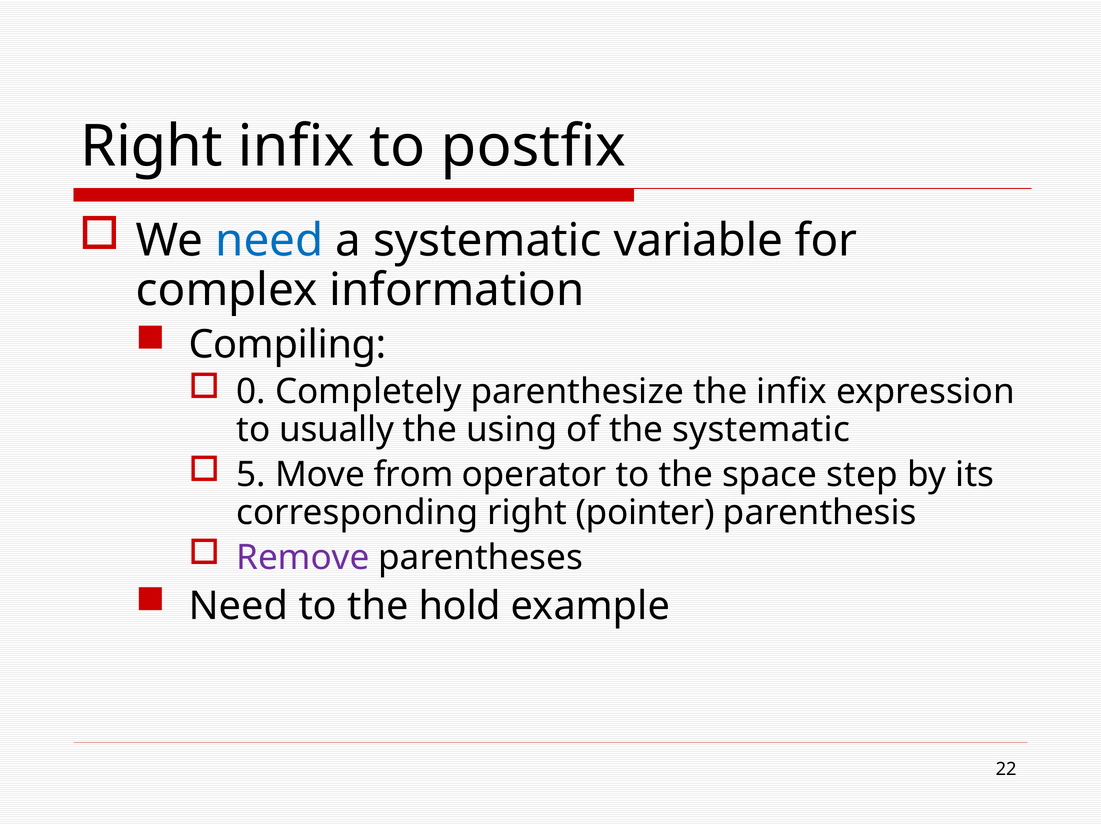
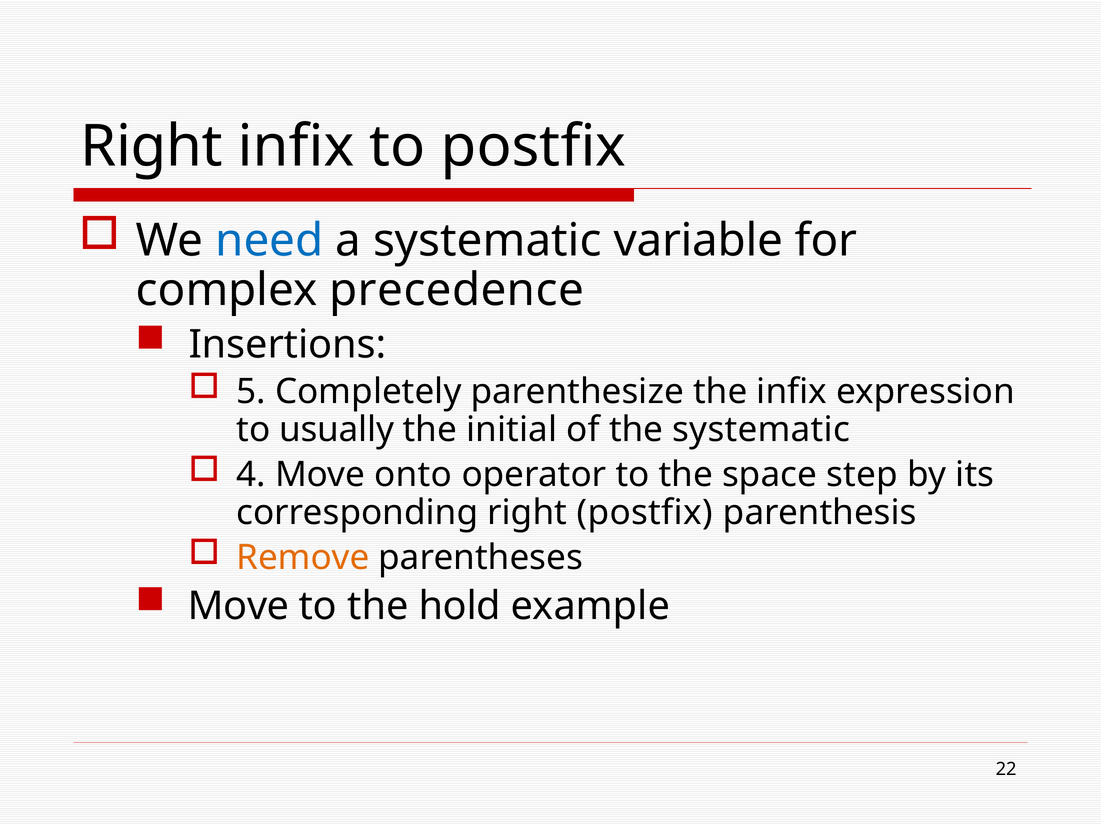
information: information -> precedence
Compiling: Compiling -> Insertions
0: 0 -> 5
using: using -> initial
5: 5 -> 4
from: from -> onto
right pointer: pointer -> postfix
Remove colour: purple -> orange
Need at (238, 607): Need -> Move
